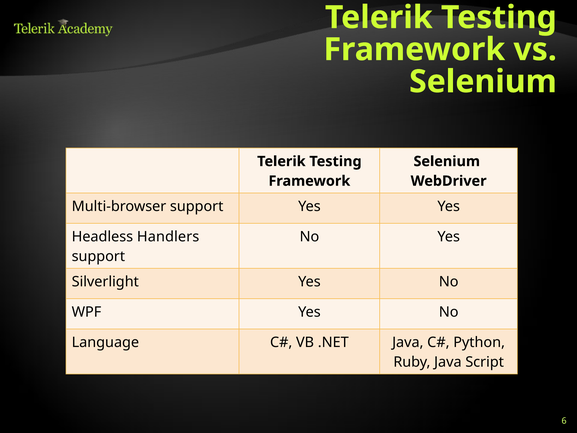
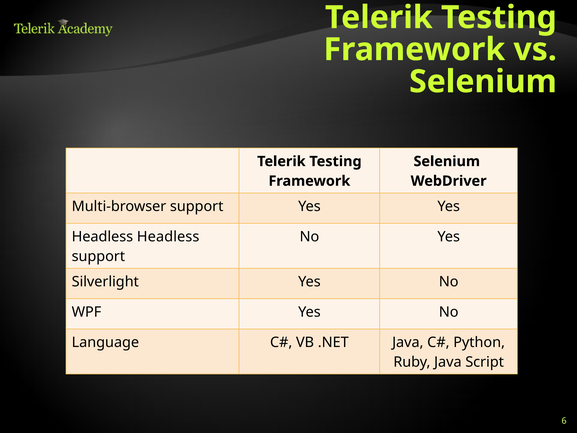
Headless Handlers: Handlers -> Headless
